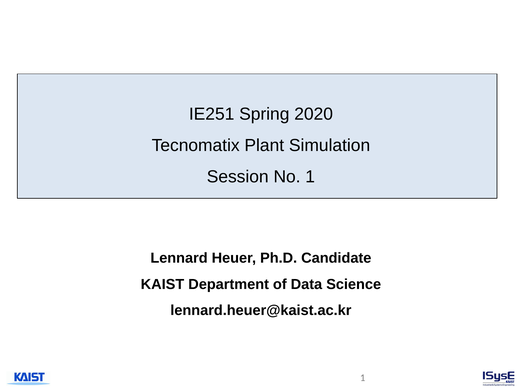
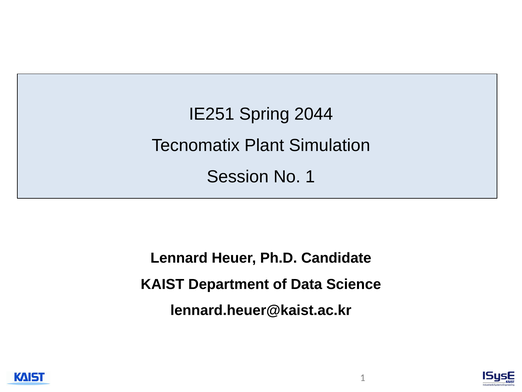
2020: 2020 -> 2044
